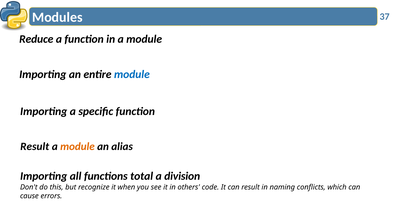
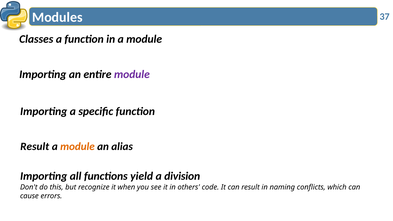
Reduce: Reduce -> Classes
module at (132, 74) colour: blue -> purple
total: total -> yield
